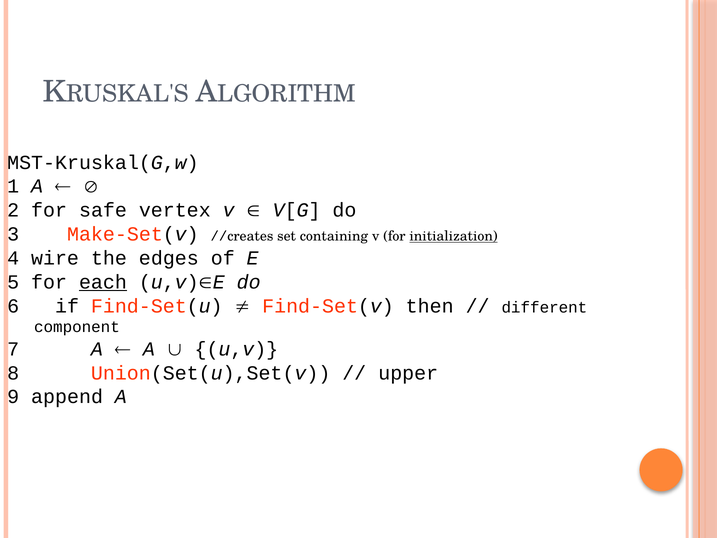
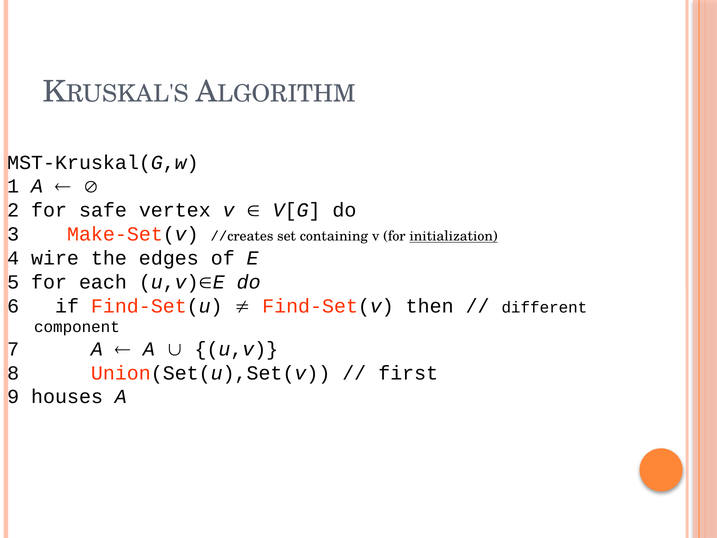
each underline: present -> none
upper: upper -> first
append: append -> houses
